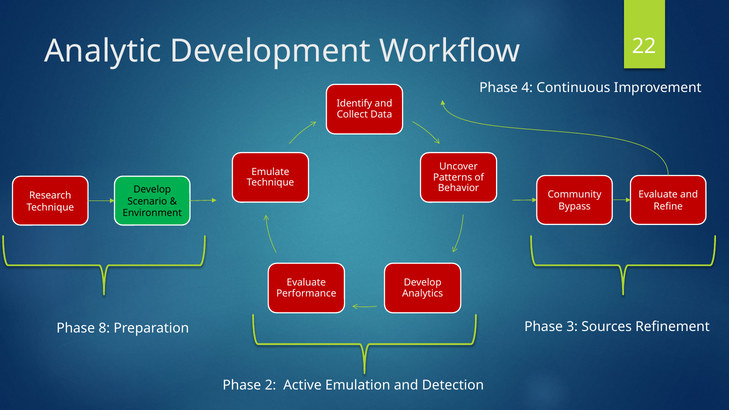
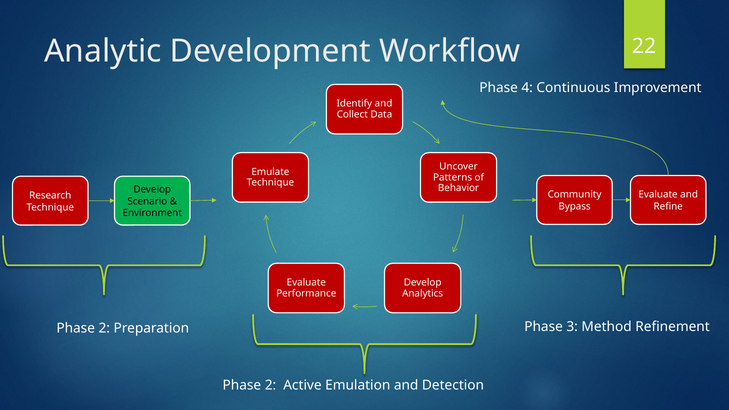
Sources: Sources -> Method
8 at (104, 328): 8 -> 2
